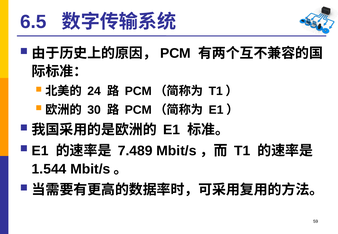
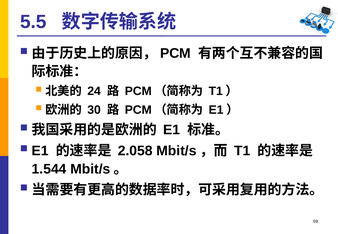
6.5: 6.5 -> 5.5
7.489: 7.489 -> 2.058
